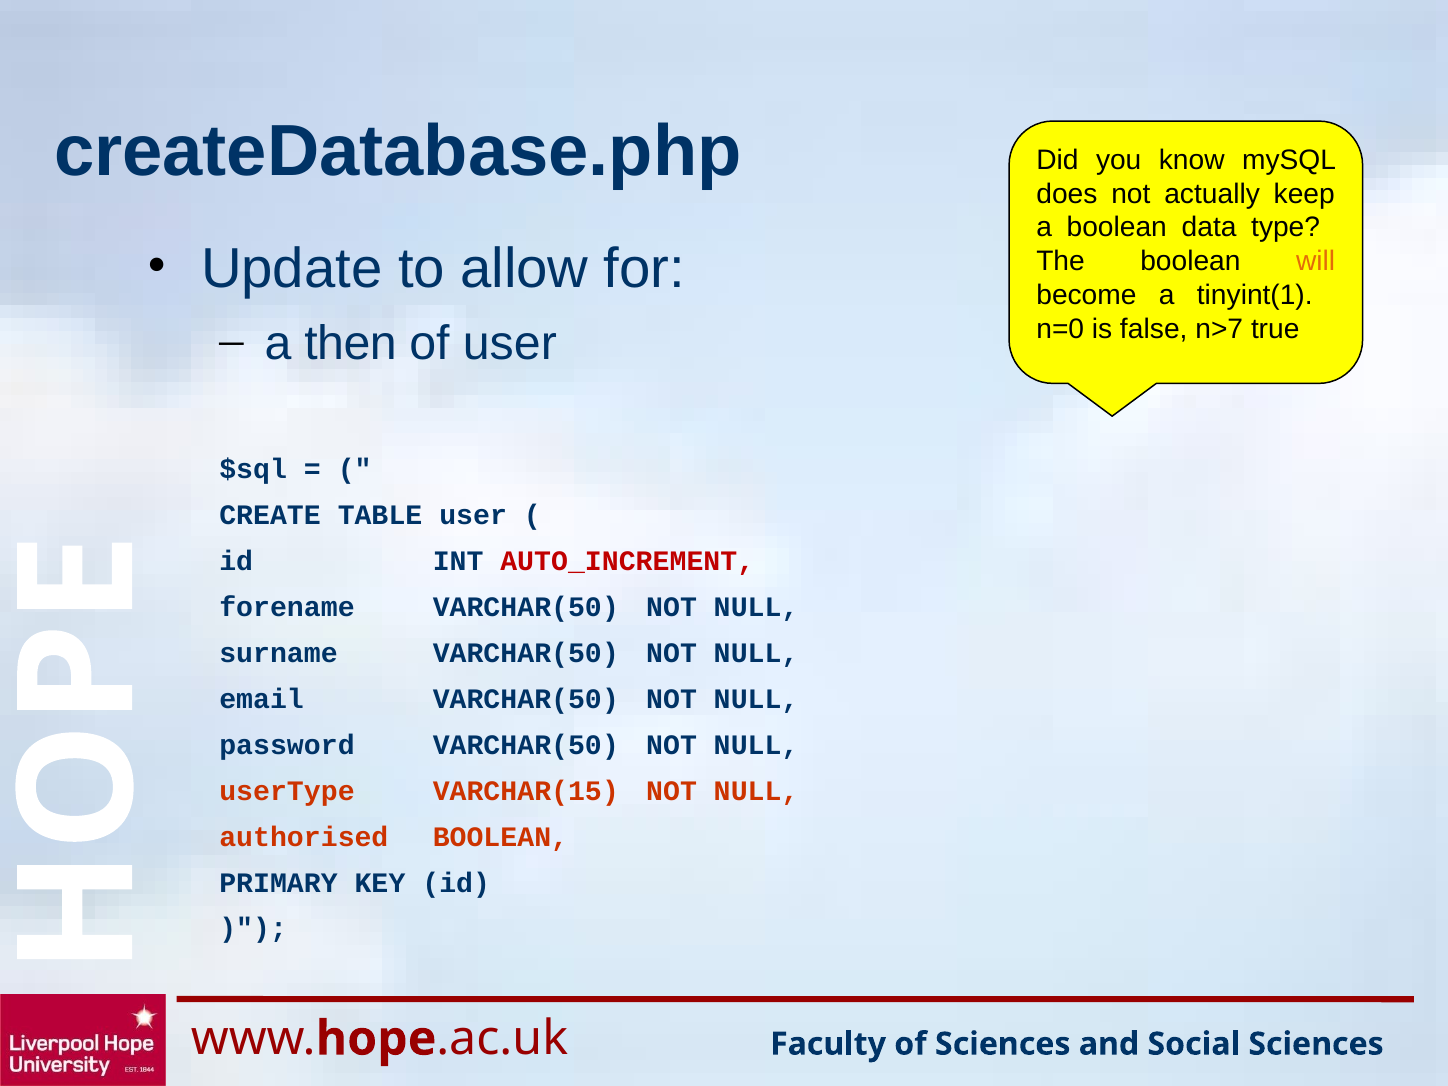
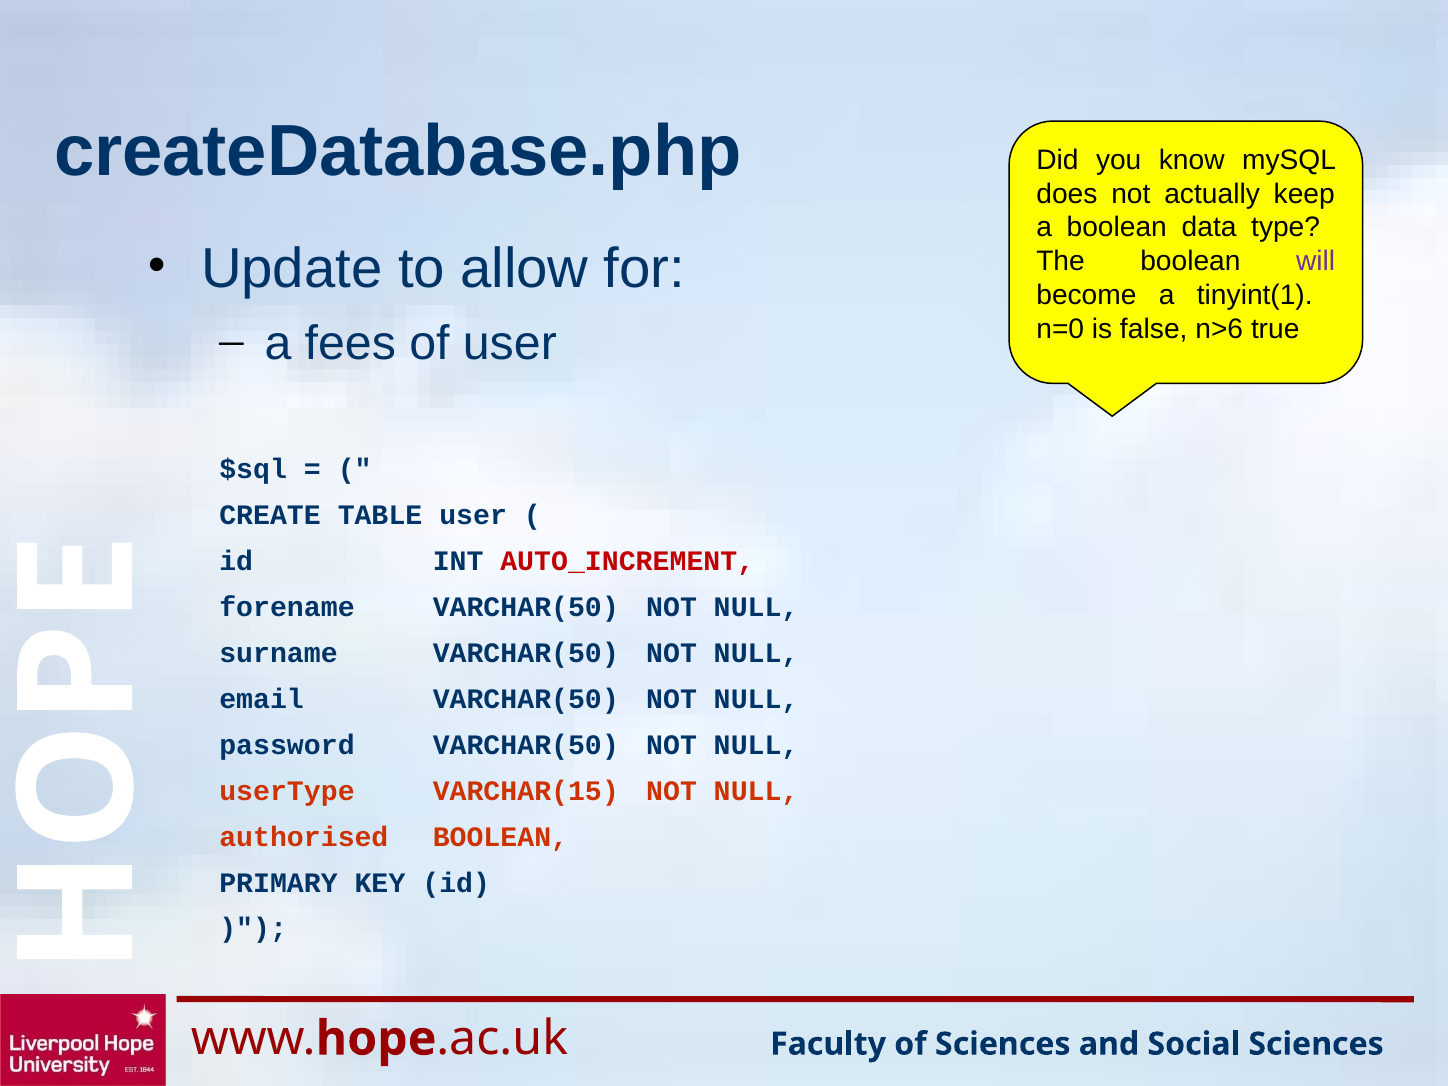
will colour: orange -> purple
n>7: n>7 -> n>6
then: then -> fees
